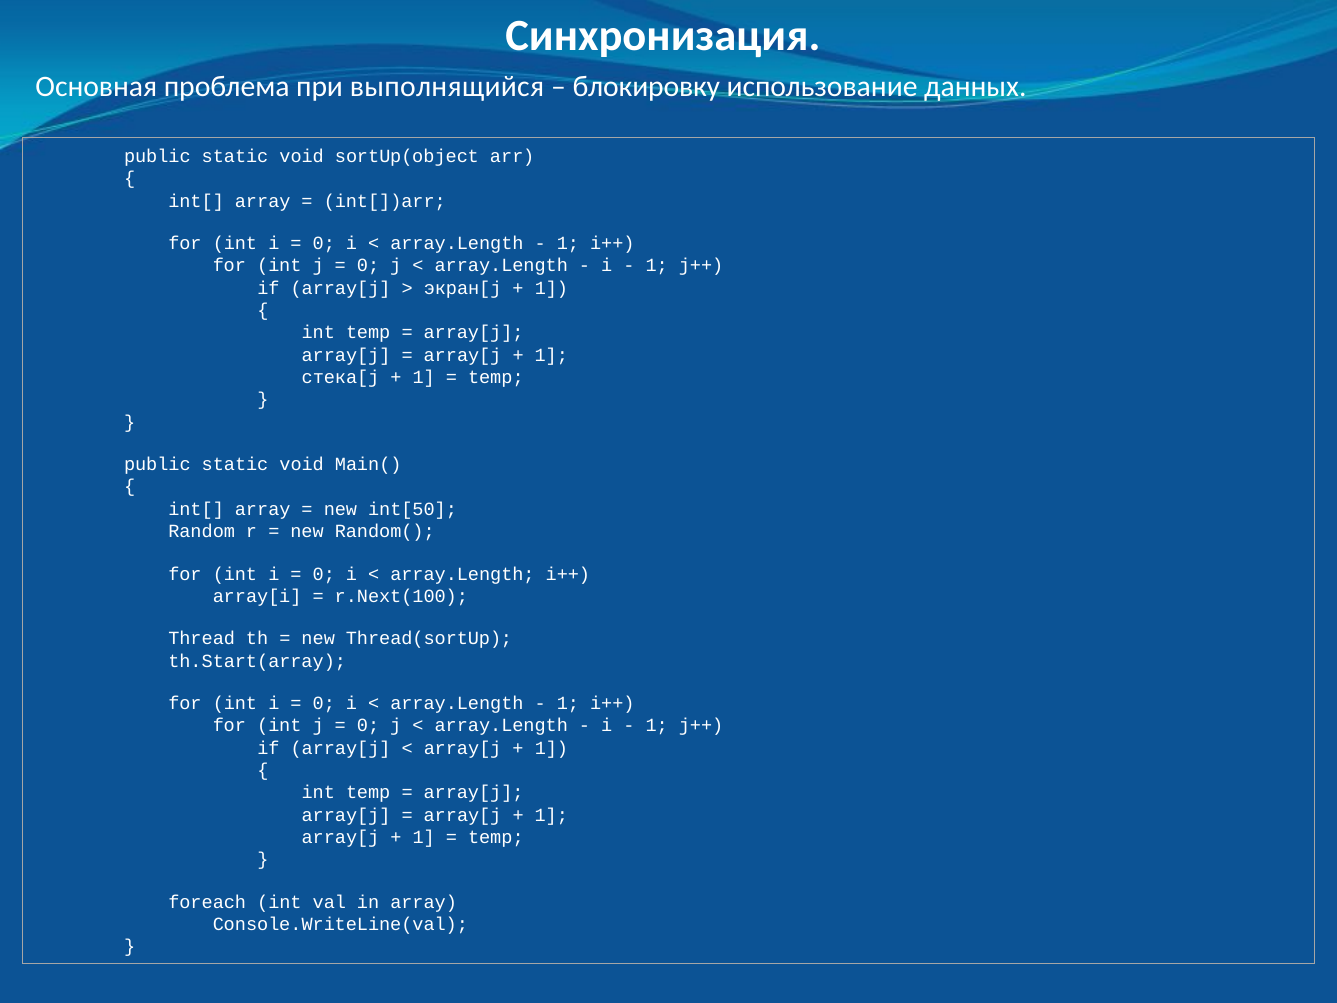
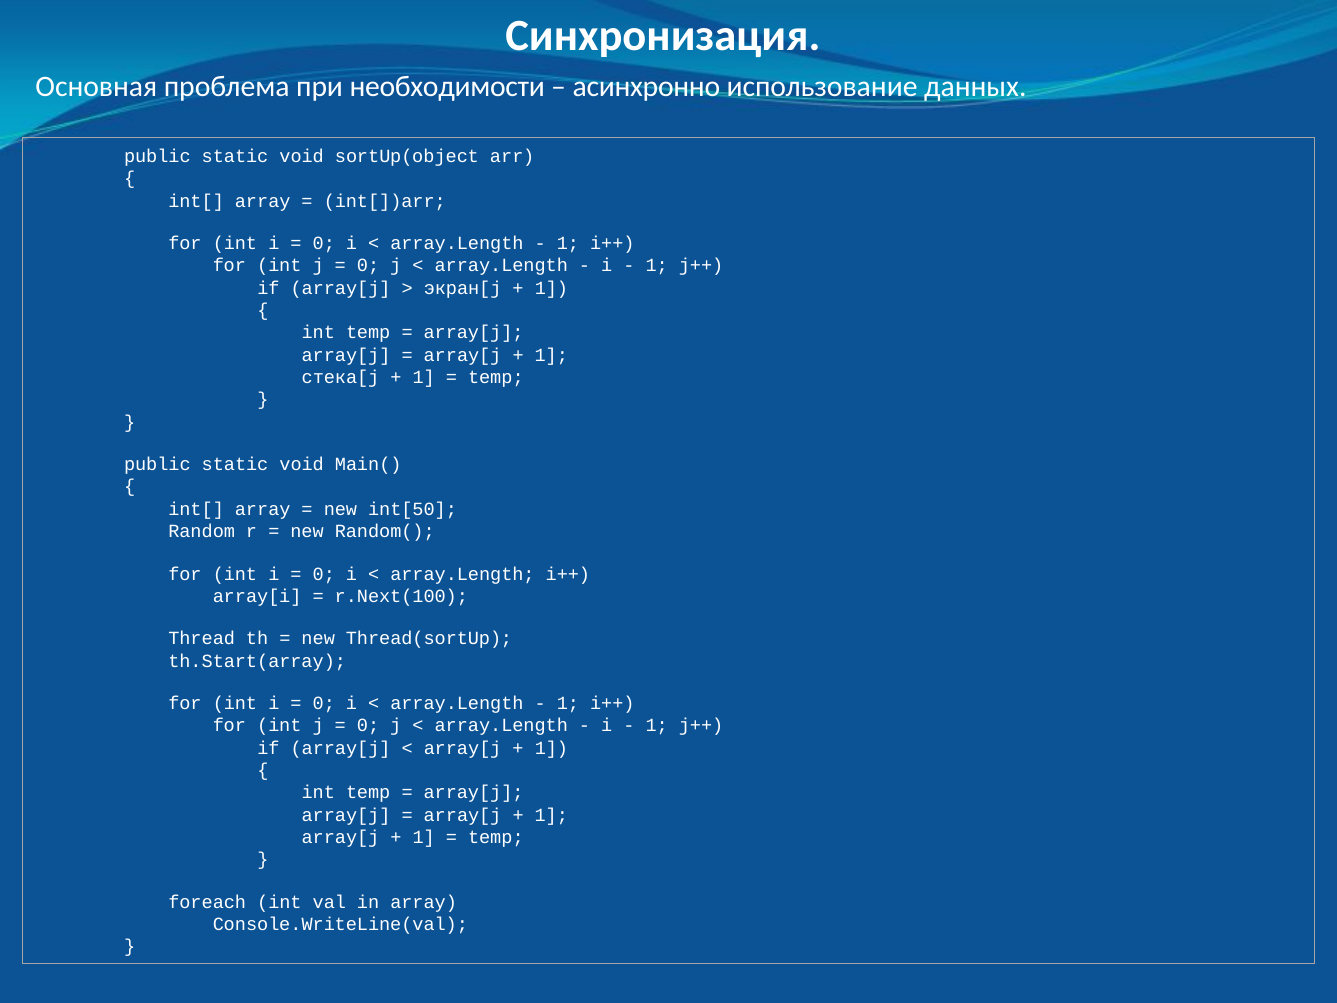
выполнящийся: выполнящийся -> необходимости
блокировку: блокировку -> асинхронно
